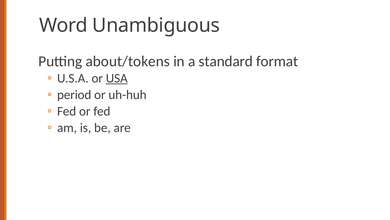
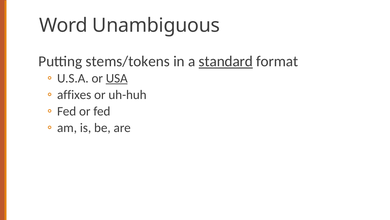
about/tokens: about/tokens -> stems/tokens
standard underline: none -> present
period: period -> affixes
